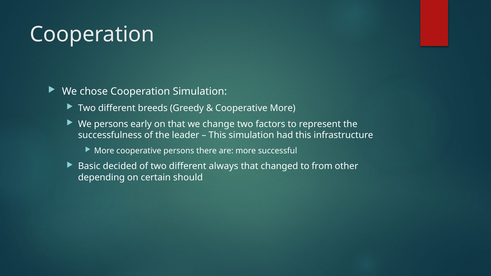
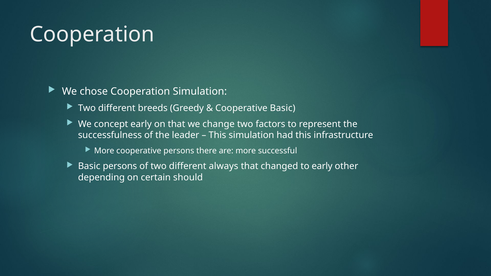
Cooperative More: More -> Basic
We persons: persons -> concept
Basic decided: decided -> persons
to from: from -> early
